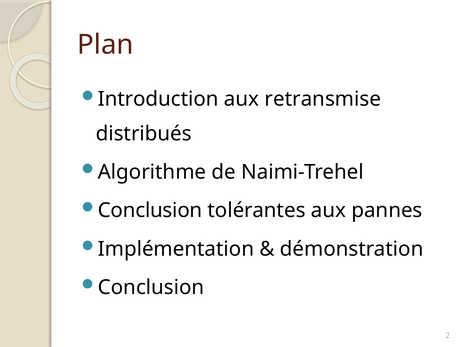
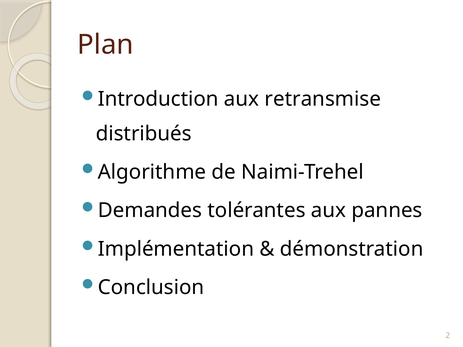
Conclusion at (150, 211): Conclusion -> Demandes
